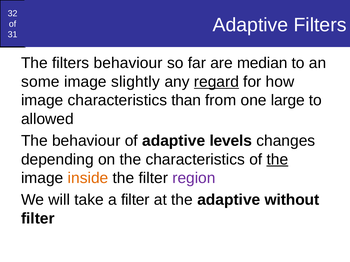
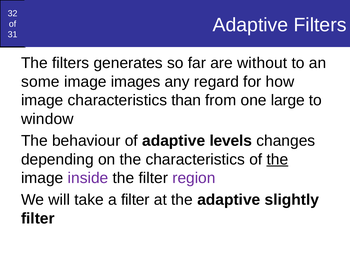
filters behaviour: behaviour -> generates
median: median -> without
slightly: slightly -> images
regard underline: present -> none
allowed: allowed -> window
inside colour: orange -> purple
without: without -> slightly
